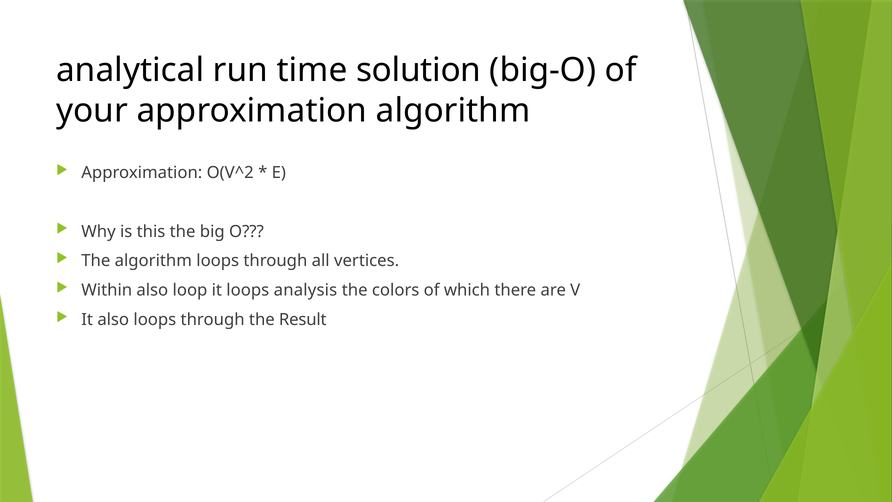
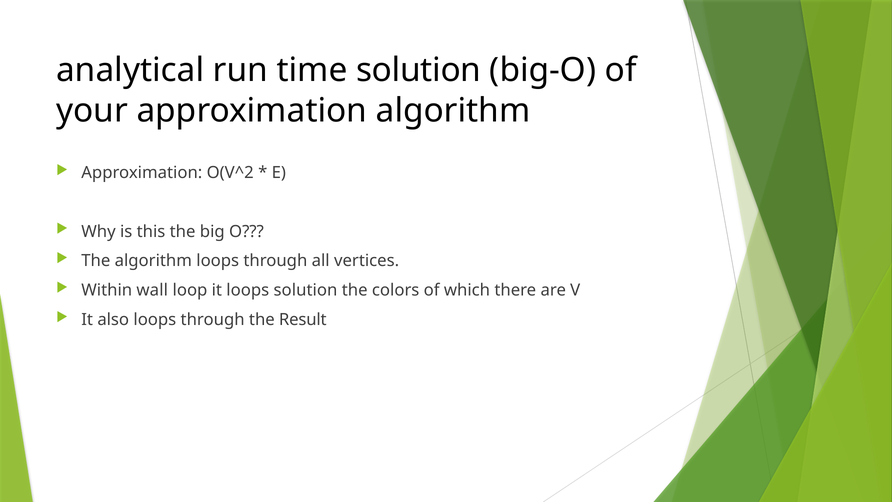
Within also: also -> wall
loops analysis: analysis -> solution
